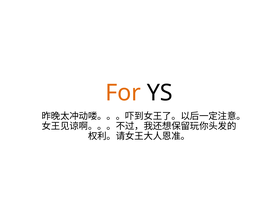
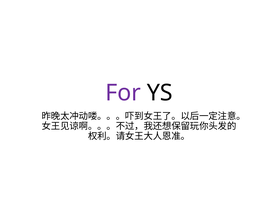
For colour: orange -> purple
